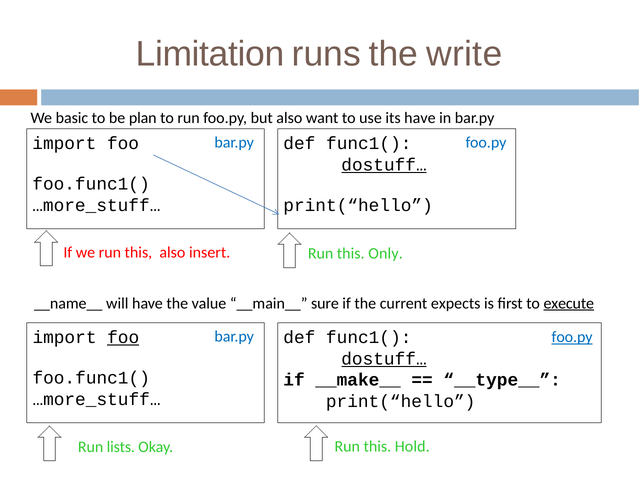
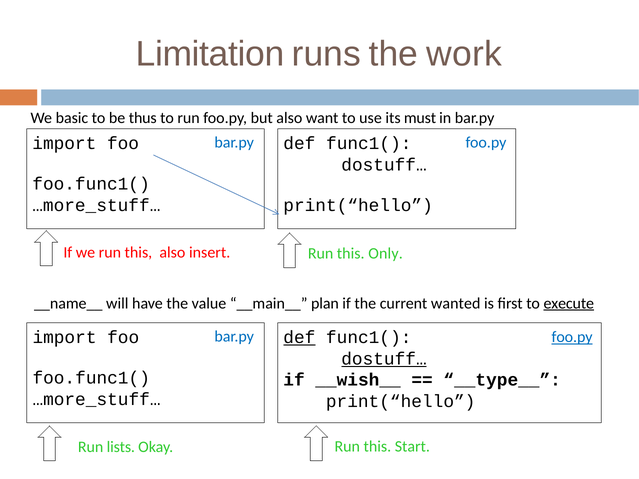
write: write -> work
plan: plan -> thus
its have: have -> must
dostuff… at (384, 165) underline: present -> none
sure: sure -> plan
expects: expects -> wanted
foo at (123, 338) underline: present -> none
def at (299, 338) underline: none -> present
__make__: __make__ -> __wish__
Hold: Hold -> Start
